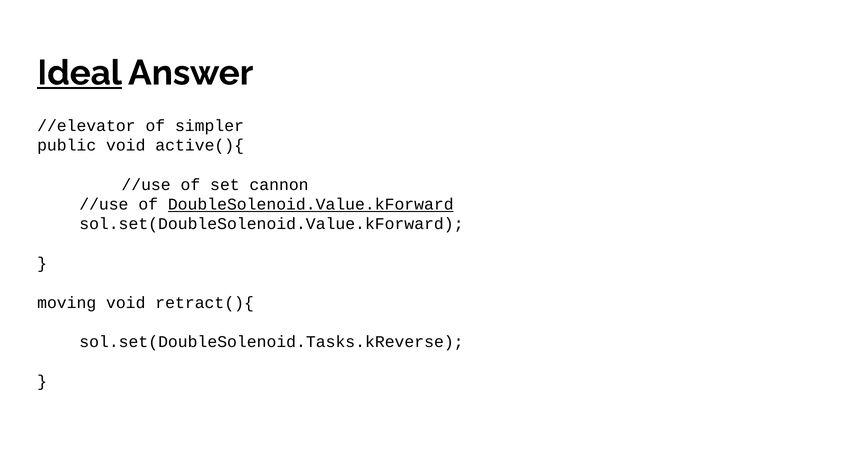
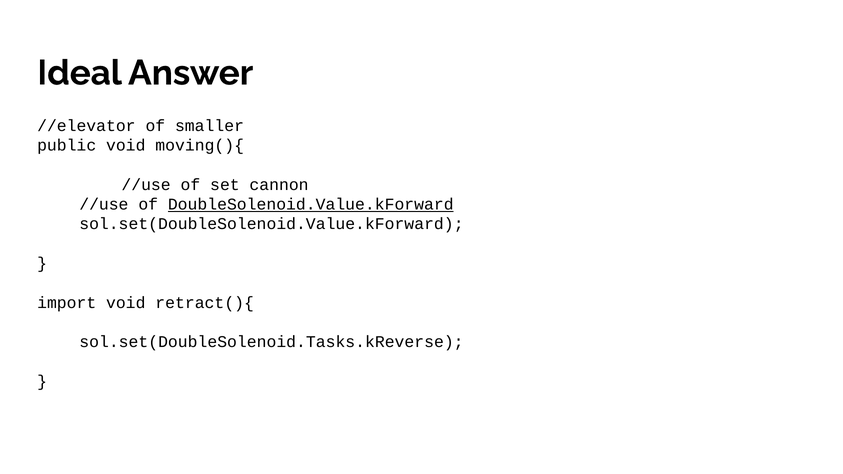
Ideal underline: present -> none
simpler: simpler -> smaller
active(){: active(){ -> moving(){
moving: moving -> import
